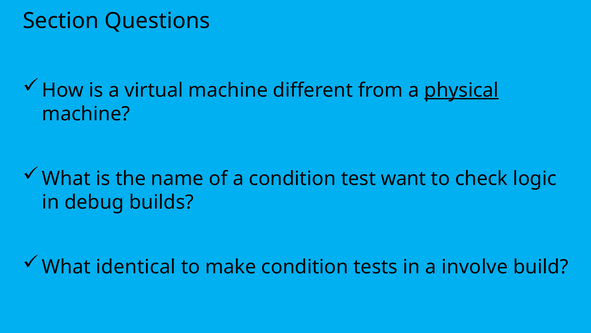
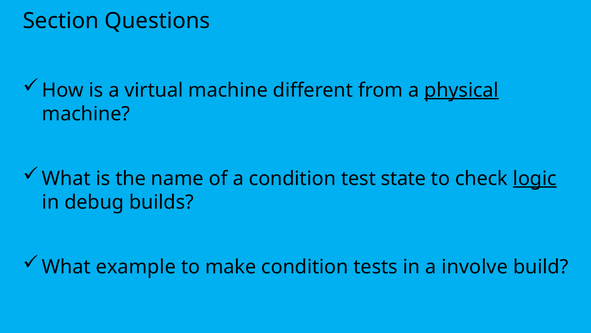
want: want -> state
logic underline: none -> present
identical: identical -> example
